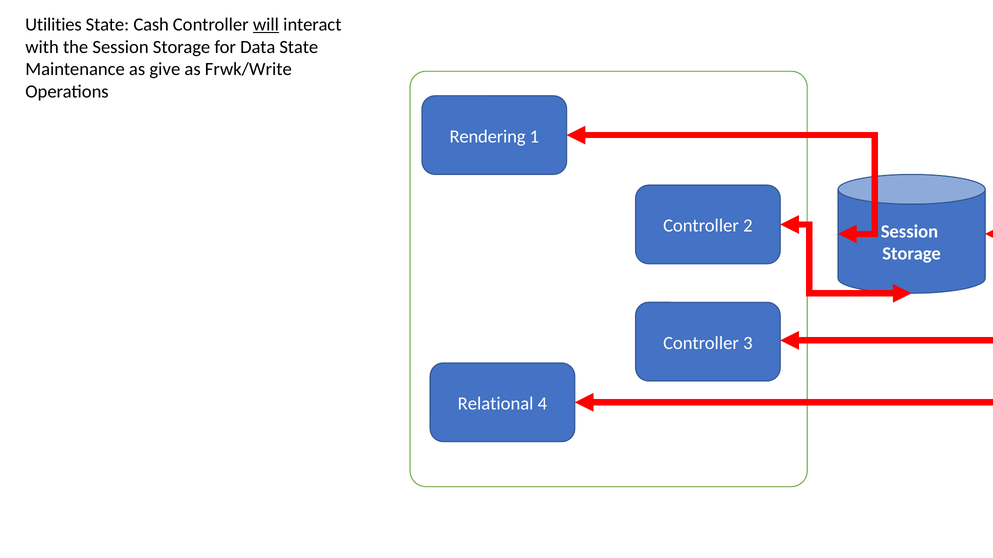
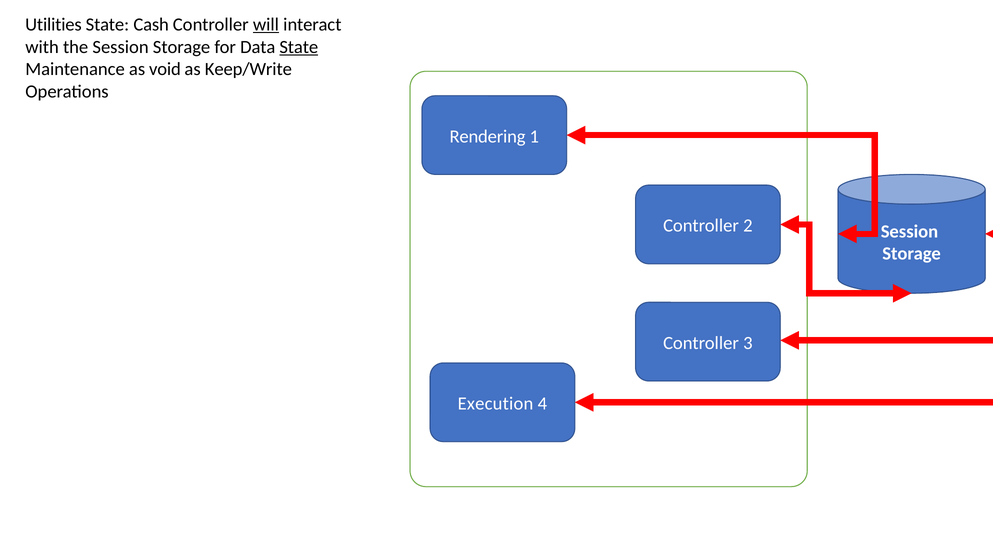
State at (299, 47) underline: none -> present
give: give -> void
Frwk/Write: Frwk/Write -> Keep/Write
Relational: Relational -> Execution
